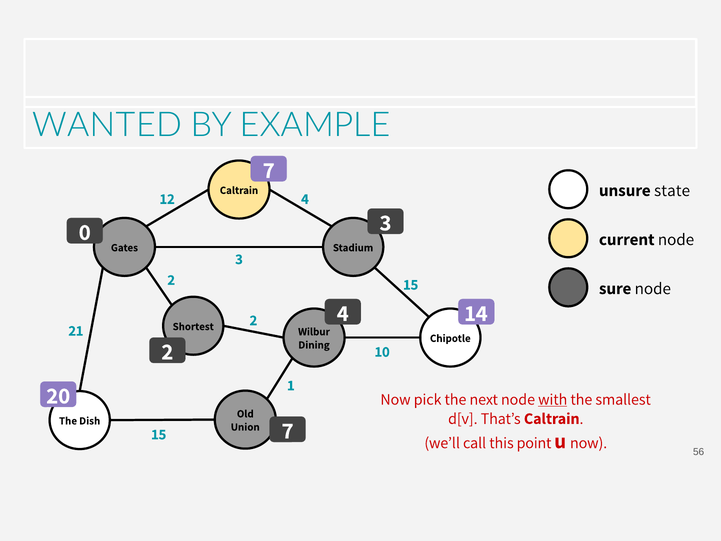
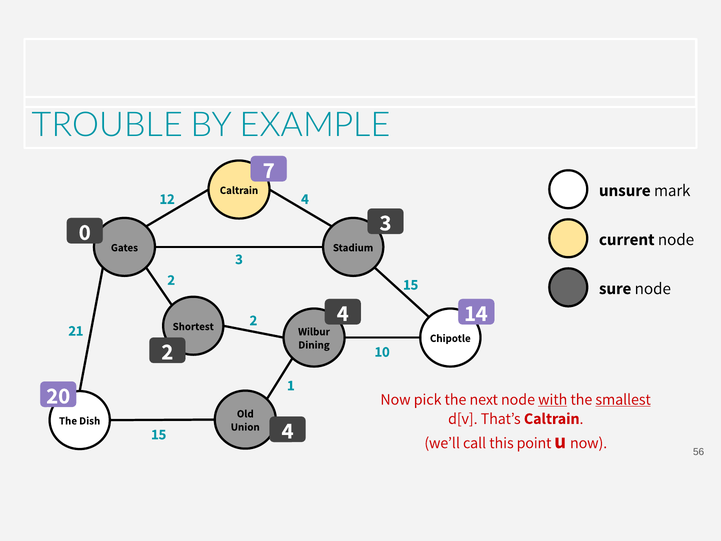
WANTED: WANTED -> TROUBLE
state: state -> mark
smallest underline: none -> present
Union 7: 7 -> 4
